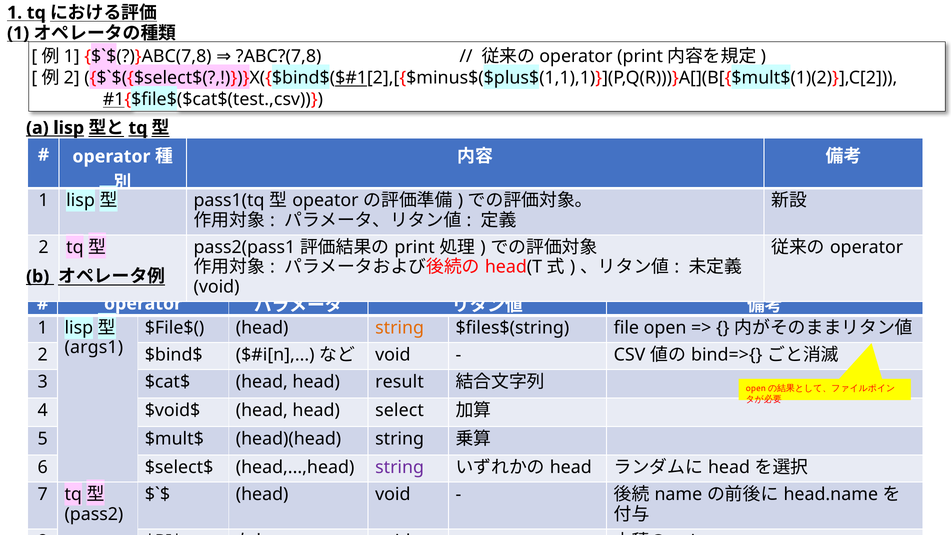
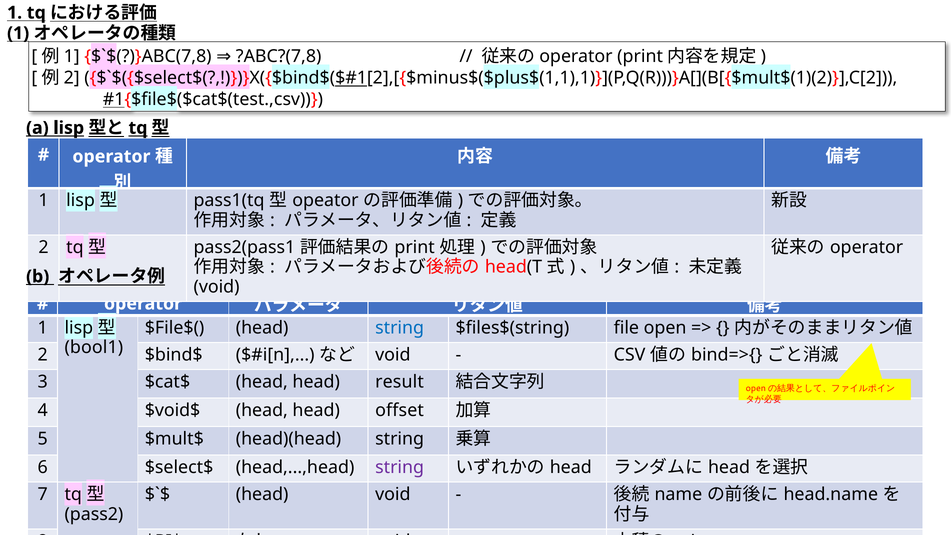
string at (400, 328) colour: orange -> blue
args1: args1 -> bool1
select: select -> offset
